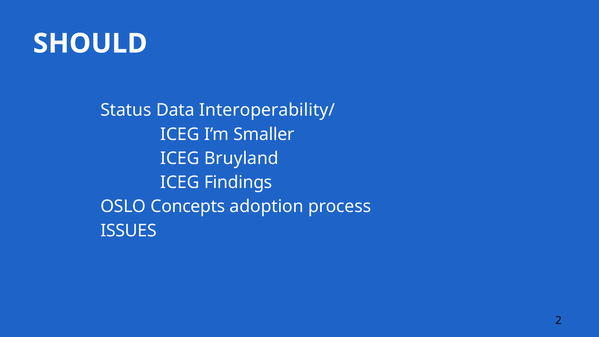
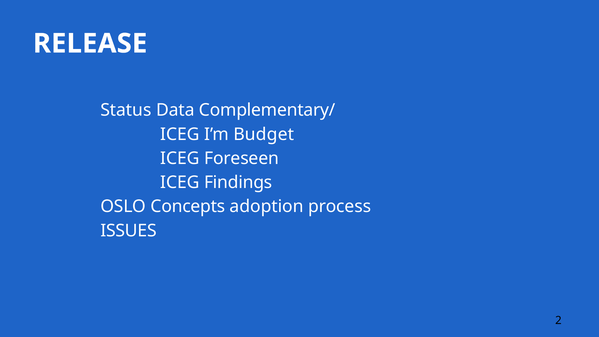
SHOULD: SHOULD -> RELEASE
Interoperability/: Interoperability/ -> Complementary/
Smaller: Smaller -> Budget
Bruyland: Bruyland -> Foreseen
